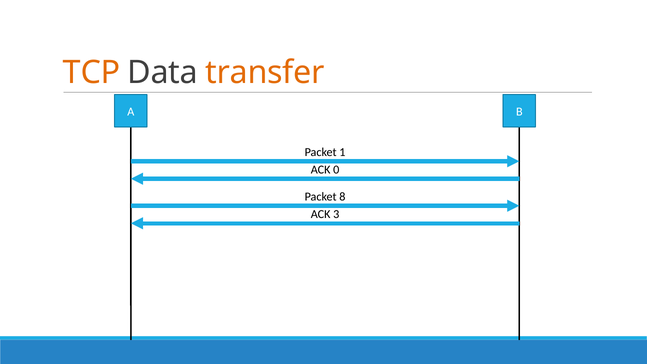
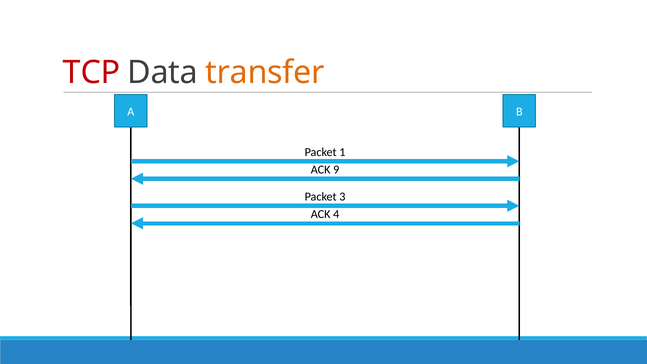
TCP colour: orange -> red
0: 0 -> 9
8: 8 -> 3
3: 3 -> 4
